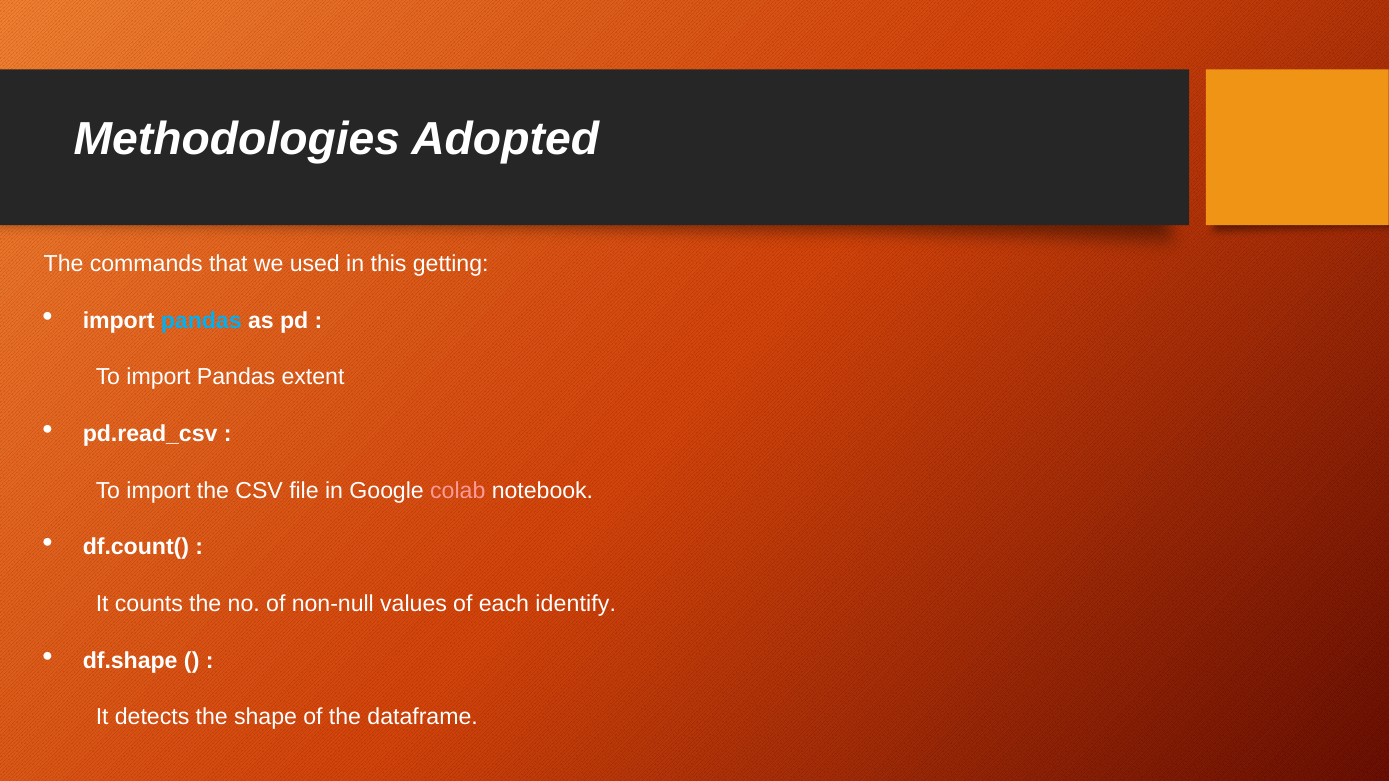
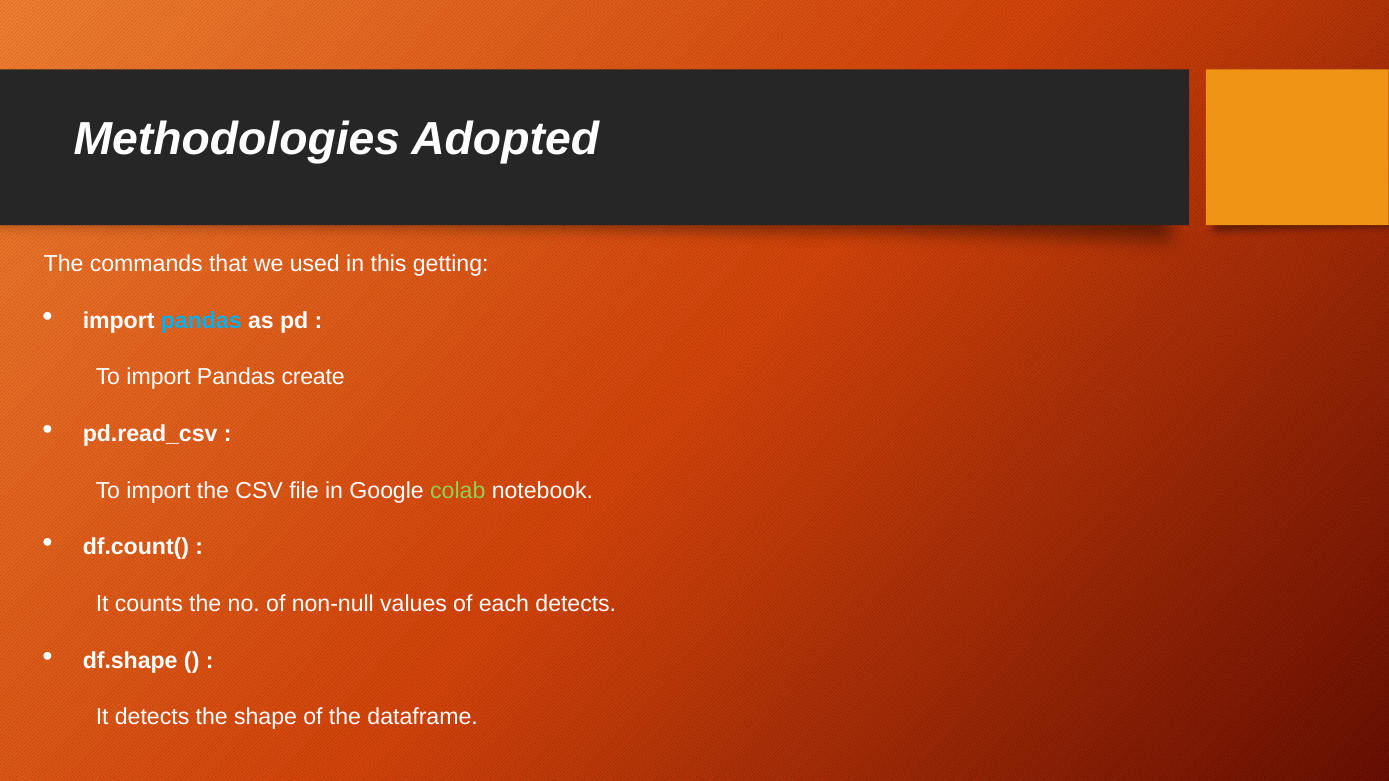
extent: extent -> create
colab colour: pink -> light green
each identify: identify -> detects
